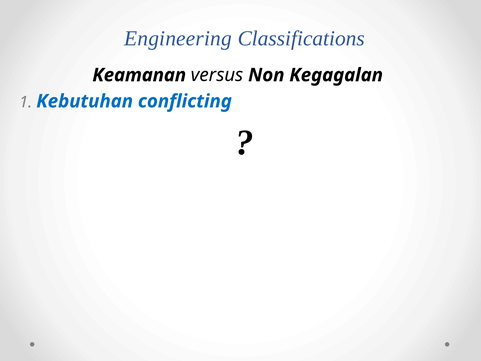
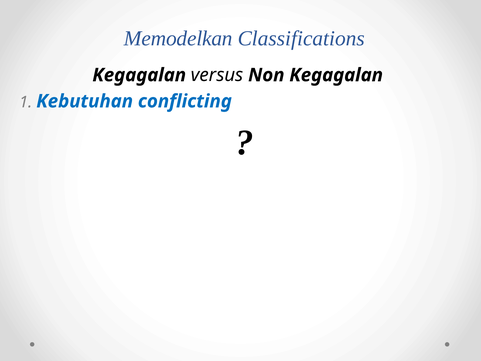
Engineering: Engineering -> Memodelkan
Keamanan at (139, 75): Keamanan -> Kegagalan
